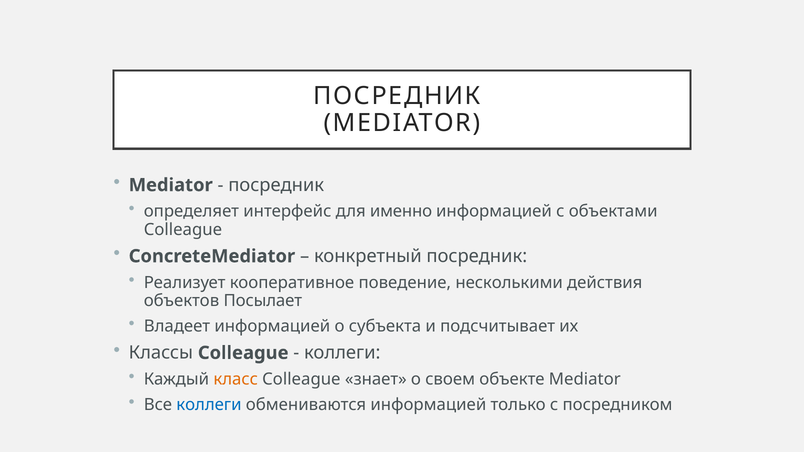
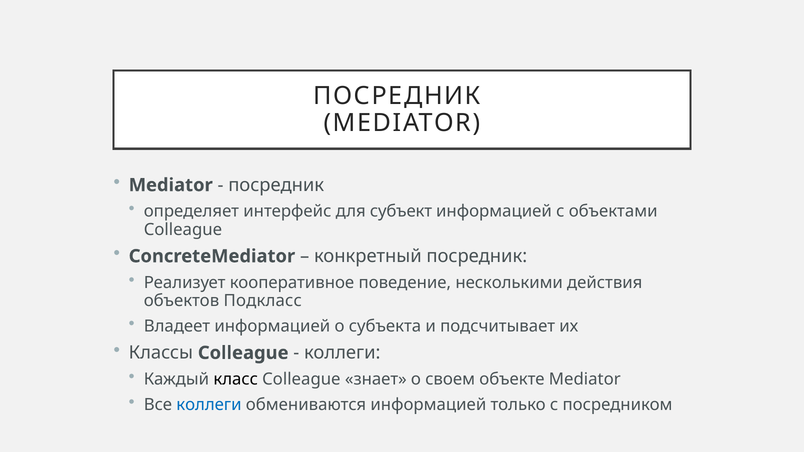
именно: именно -> субъект
Посылает: Посылает -> Подкласс
класс colour: orange -> black
